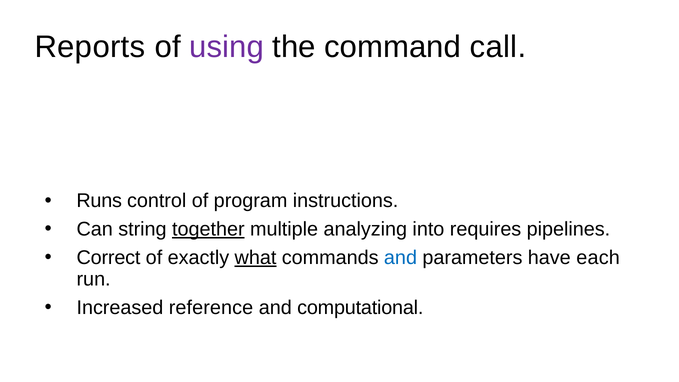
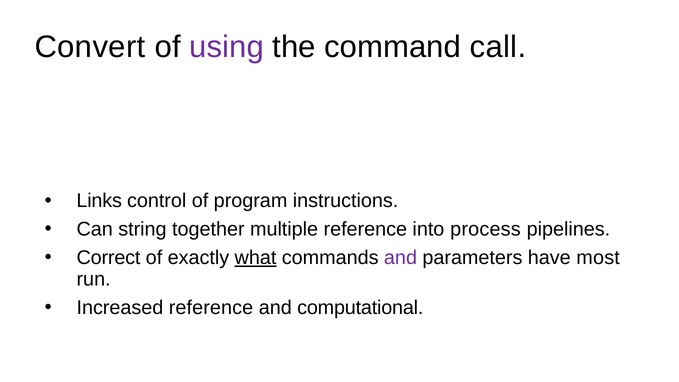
Reports: Reports -> Convert
Runs: Runs -> Links
together underline: present -> none
multiple analyzing: analyzing -> reference
requires: requires -> process
and at (400, 258) colour: blue -> purple
each: each -> most
